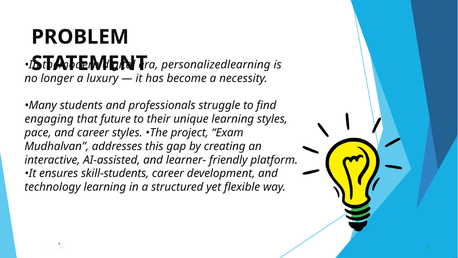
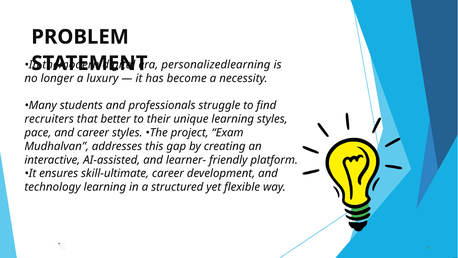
engaging: engaging -> recruiters
future: future -> better
skill-students: skill-students -> skill-ultimate
